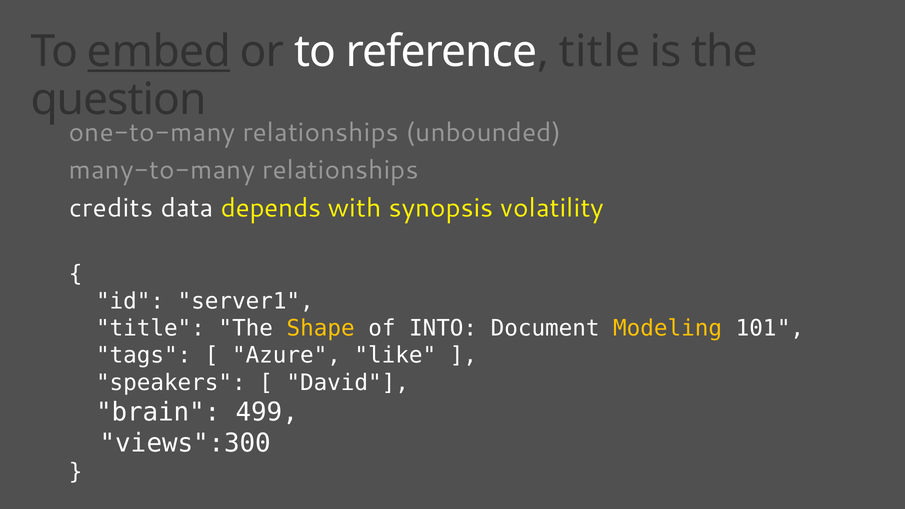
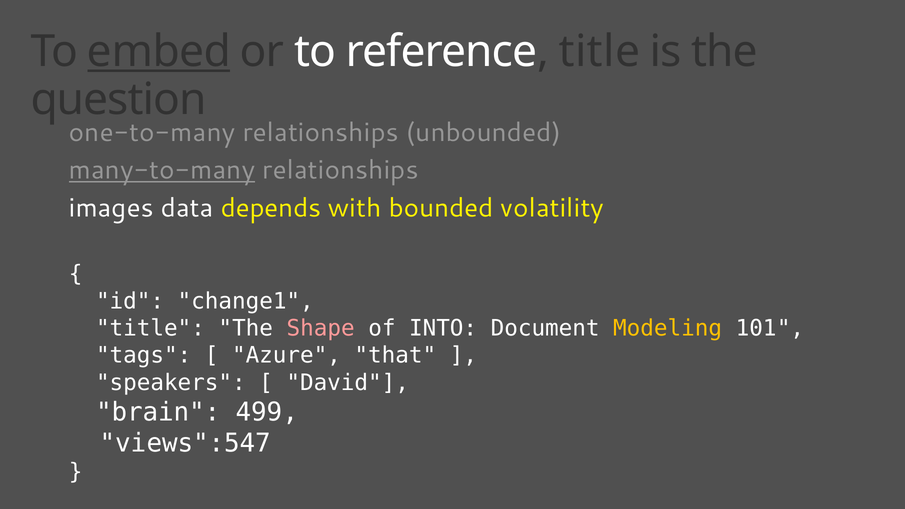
many-to-many underline: none -> present
credits: credits -> images
synopsis: synopsis -> bounded
server1: server1 -> change1
Shape colour: yellow -> pink
like: like -> that
views":300: views":300 -> views":547
